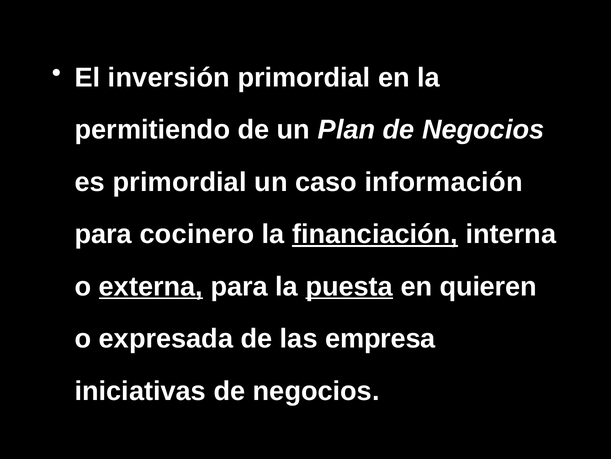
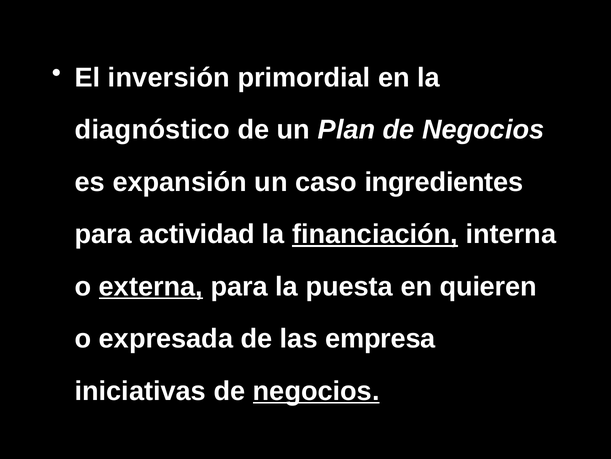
permitiendo: permitiendo -> diagnóstico
es primordial: primordial -> expansión
información: información -> ingredientes
cocinero: cocinero -> actividad
puesta underline: present -> none
negocios at (316, 390) underline: none -> present
